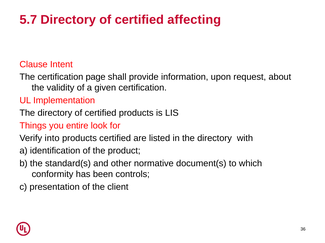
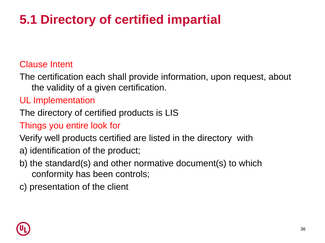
5.7: 5.7 -> 5.1
affecting: affecting -> impartial
page: page -> each
into: into -> well
